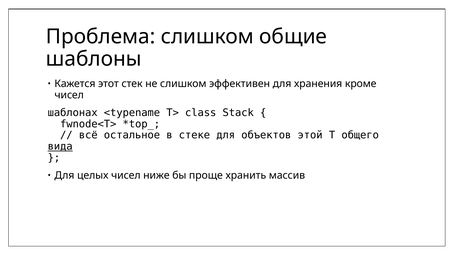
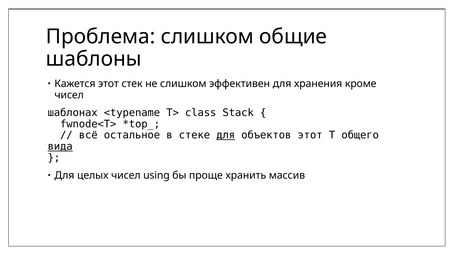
для at (226, 135) underline: none -> present
объектов этой: этой -> этот
ниже: ниже -> using
